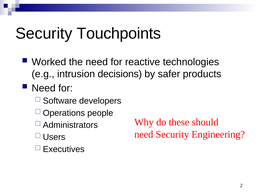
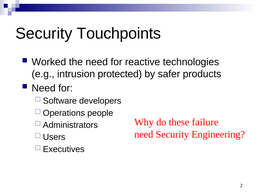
decisions: decisions -> protected
should: should -> failure
